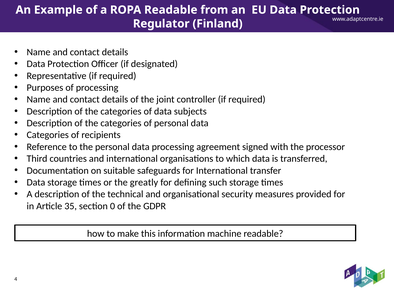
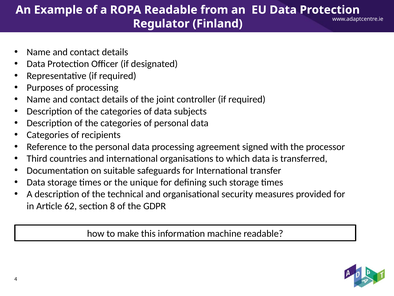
greatly: greatly -> unique
35: 35 -> 62
0: 0 -> 8
